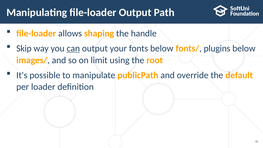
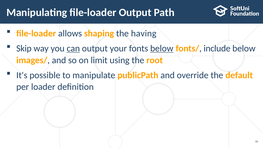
handle: handle -> having
below at (162, 48) underline: none -> present
plugins: plugins -> include
